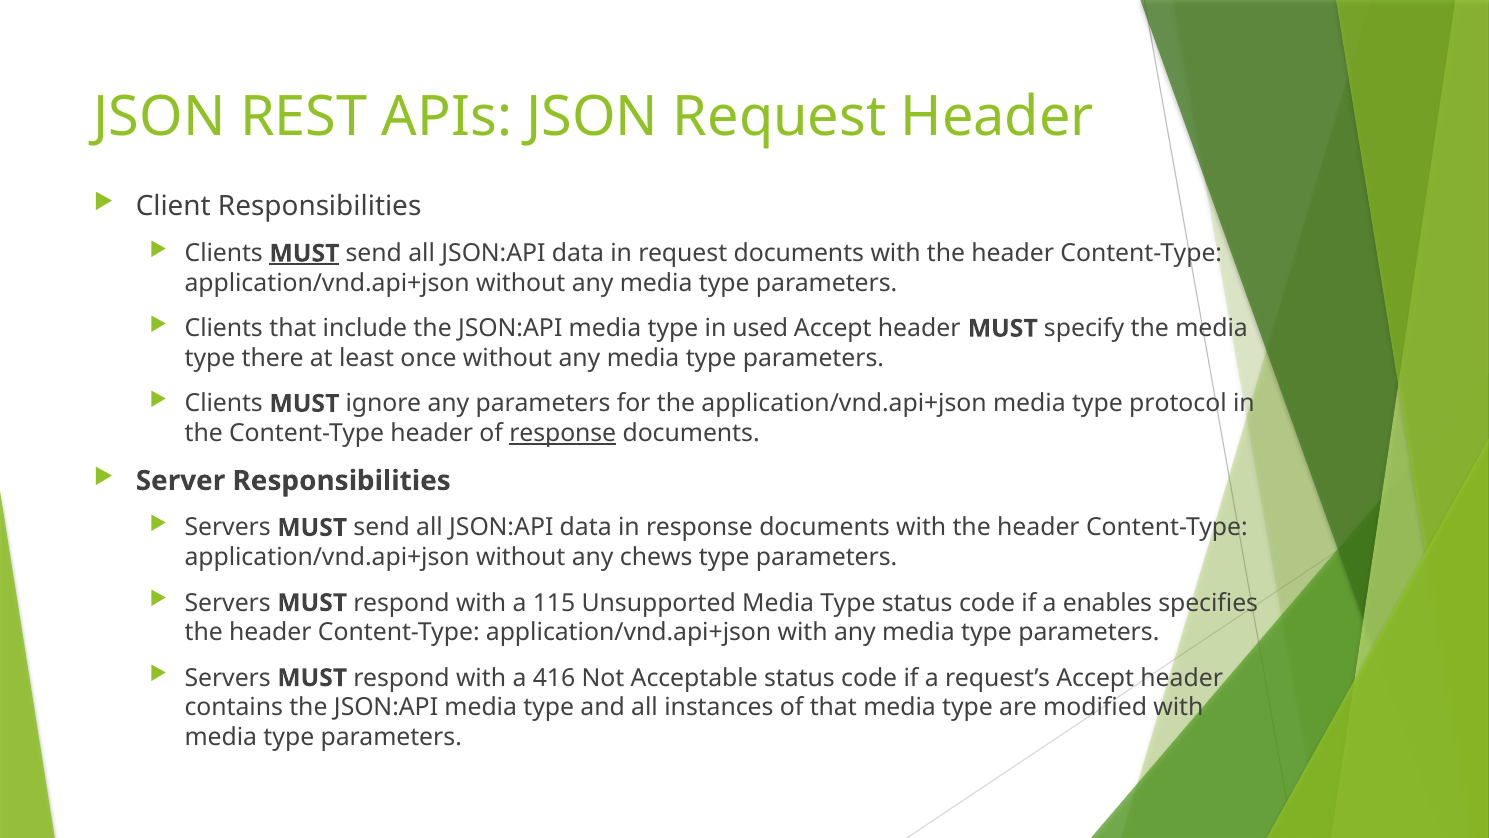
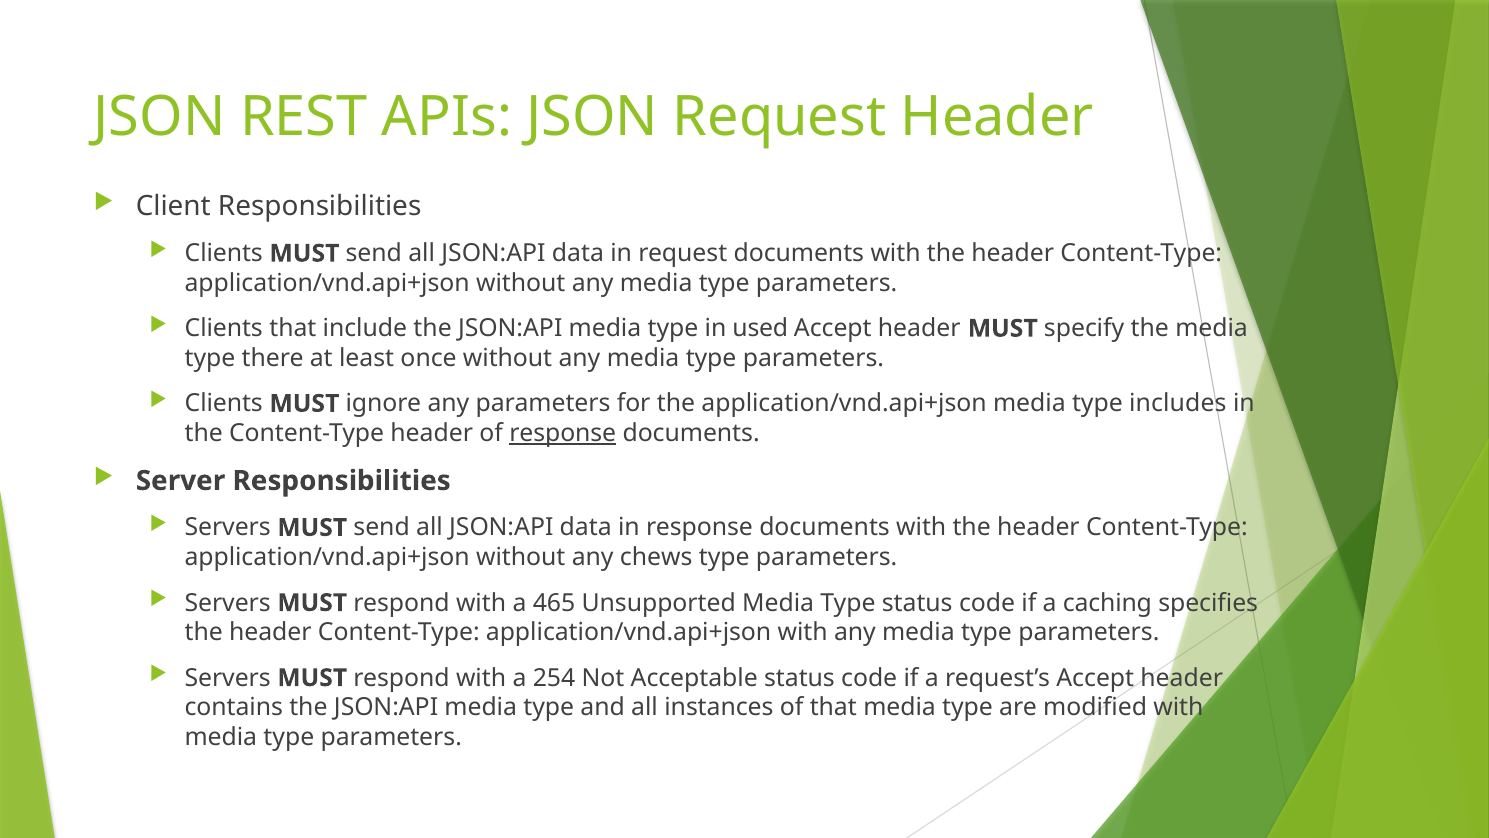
MUST at (304, 253) underline: present -> none
protocol: protocol -> includes
115: 115 -> 465
enables: enables -> caching
416: 416 -> 254
